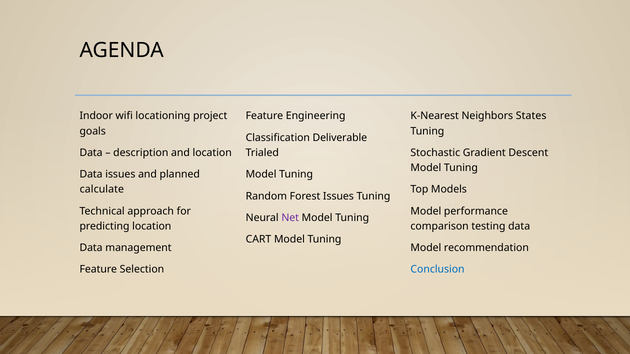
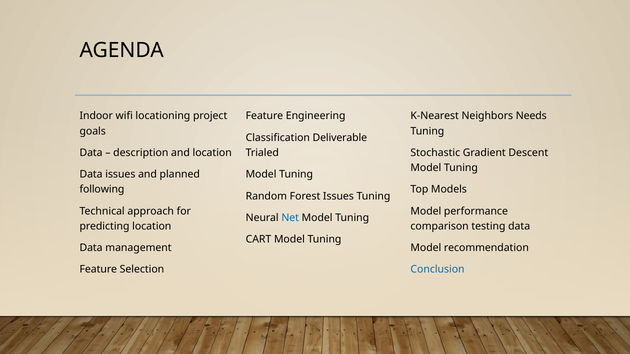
States: States -> Needs
calculate: calculate -> following
Net colour: purple -> blue
